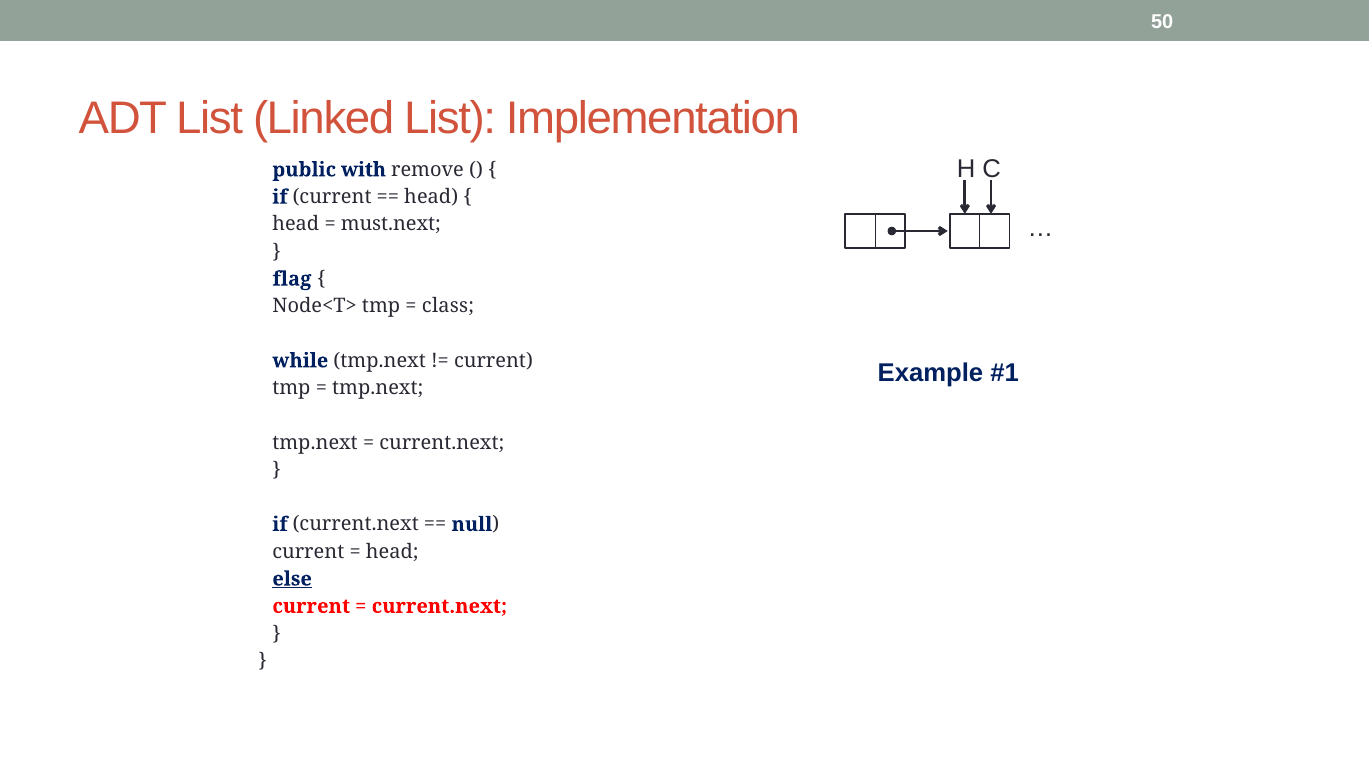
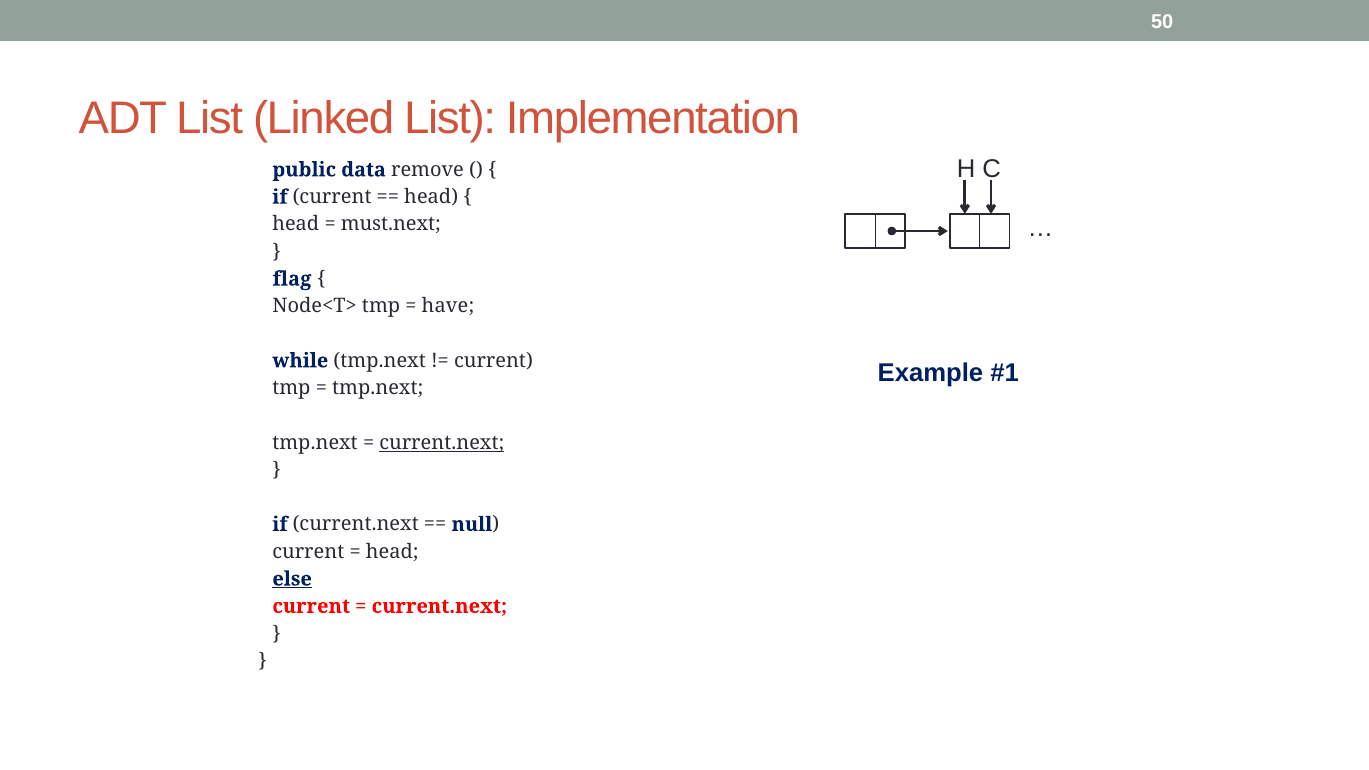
with: with -> data
class: class -> have
current.next at (442, 443) underline: none -> present
